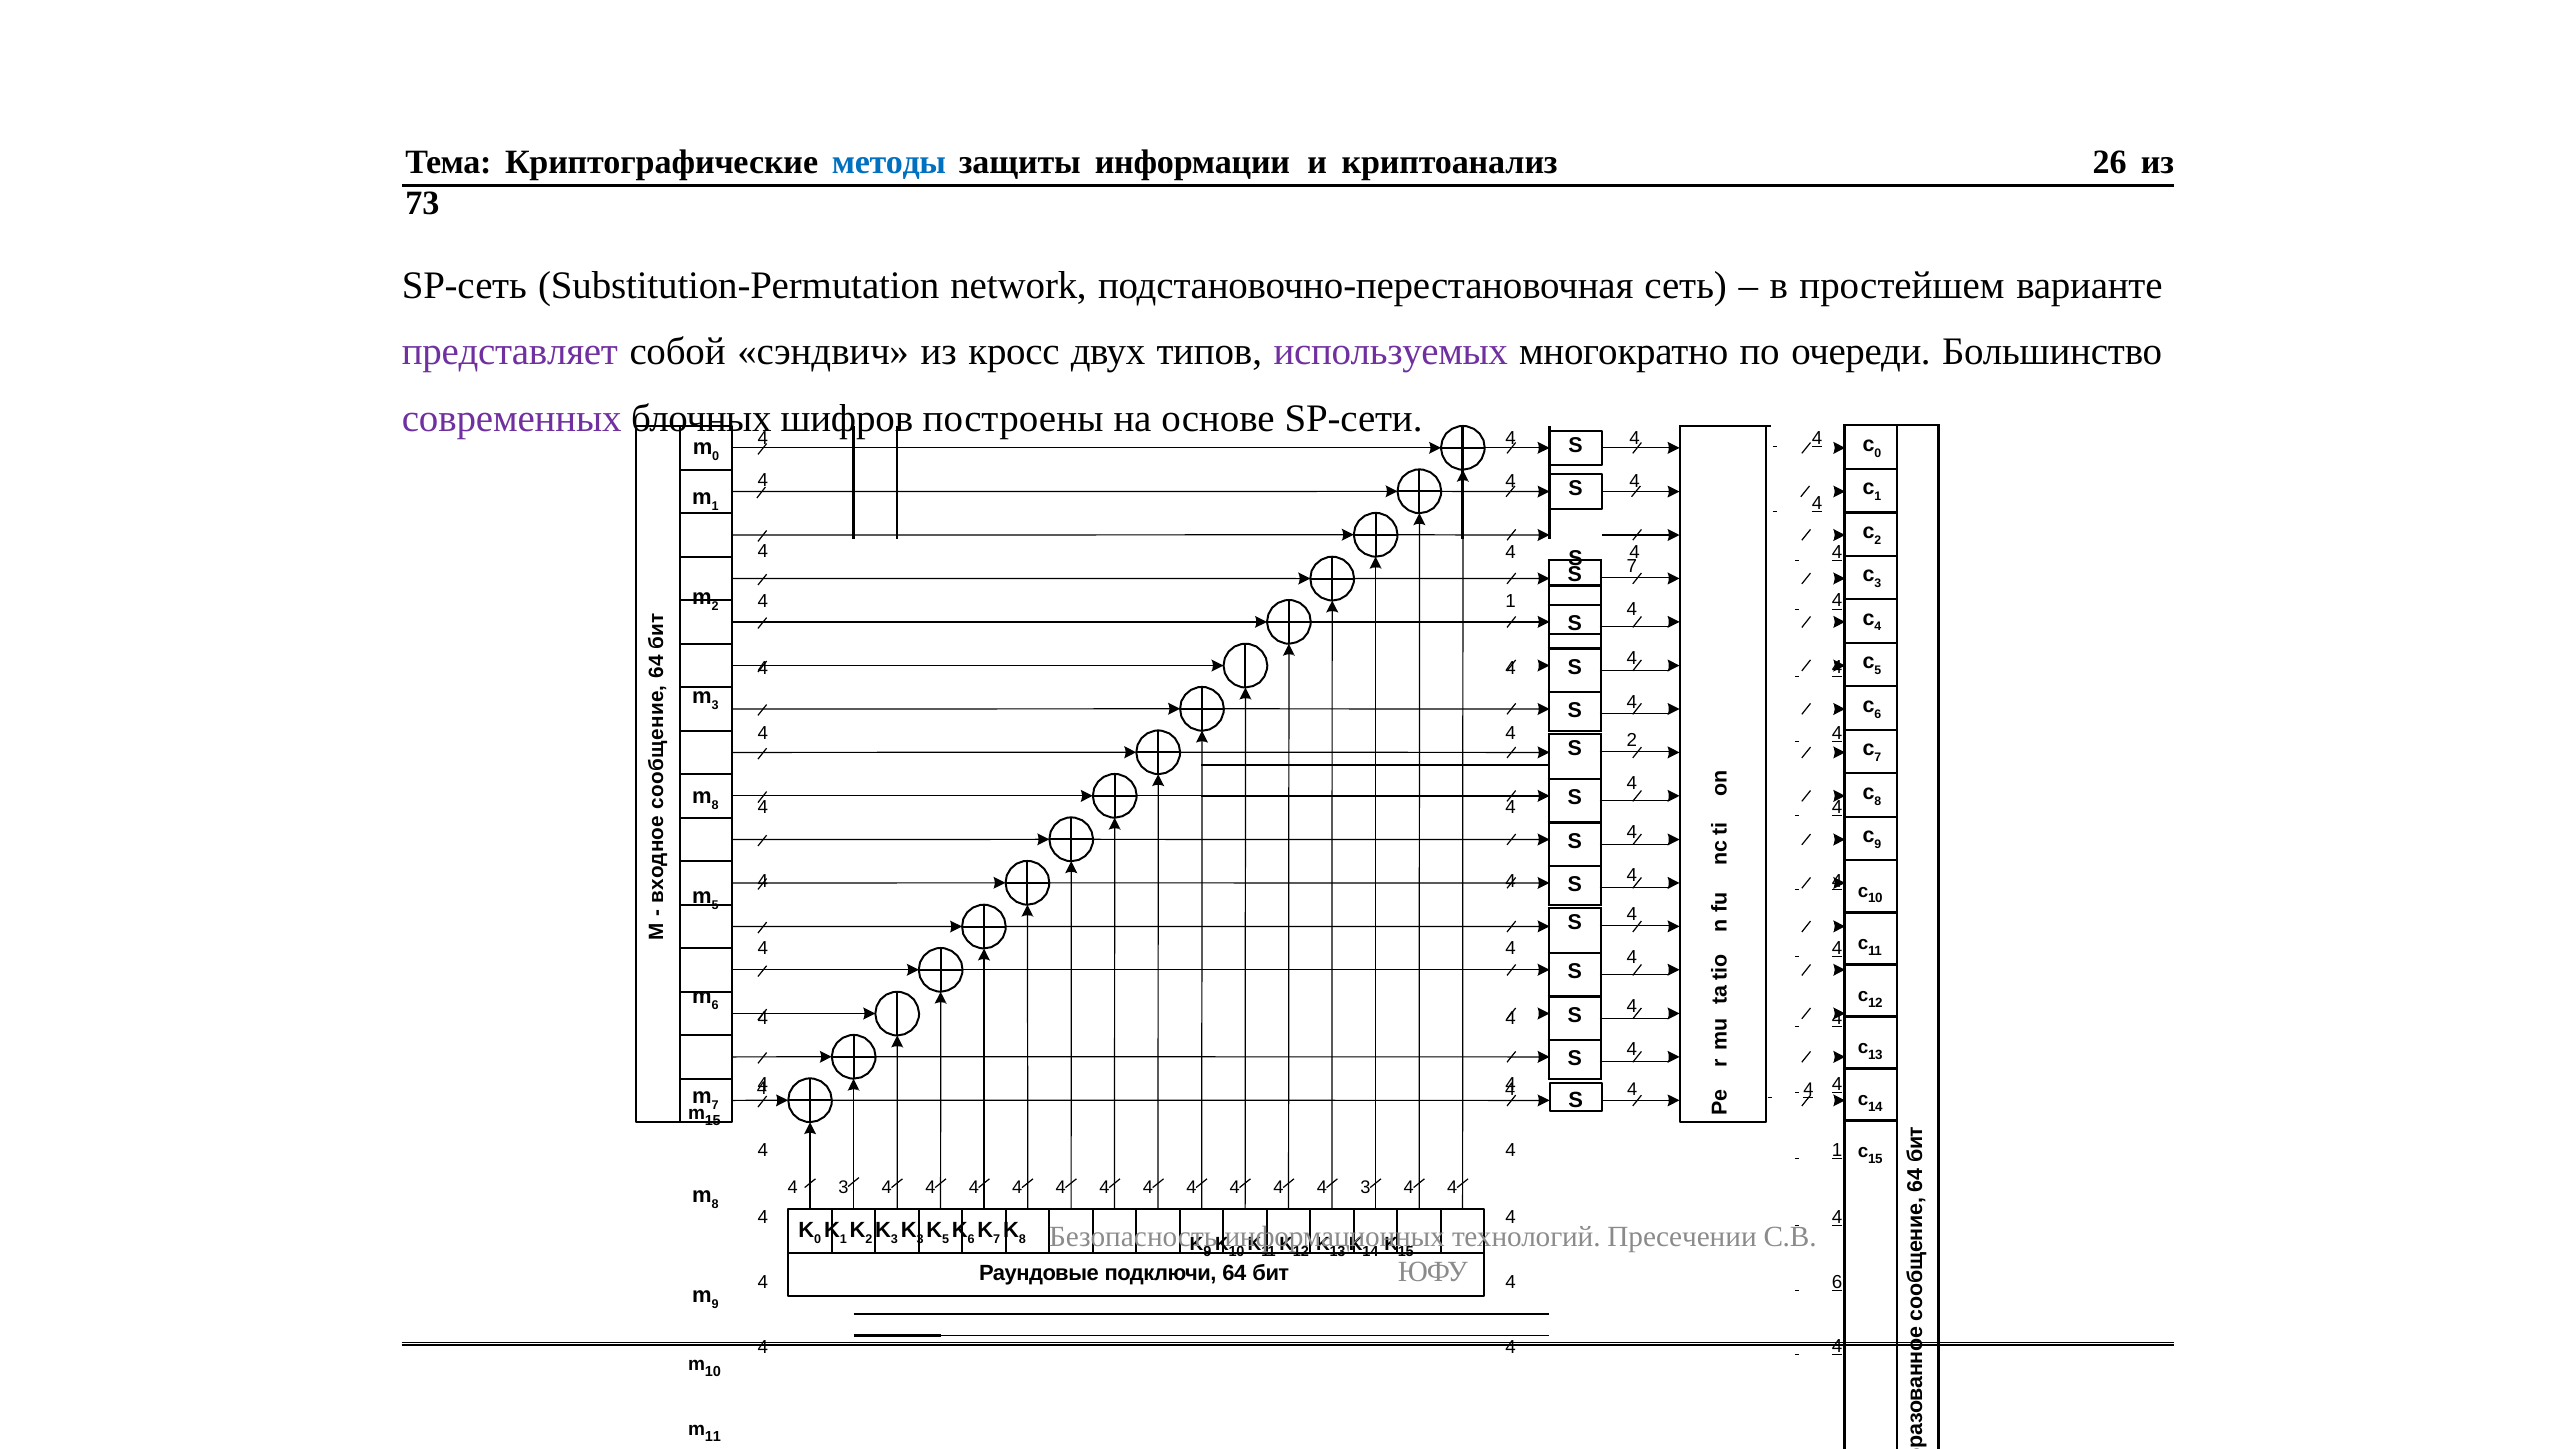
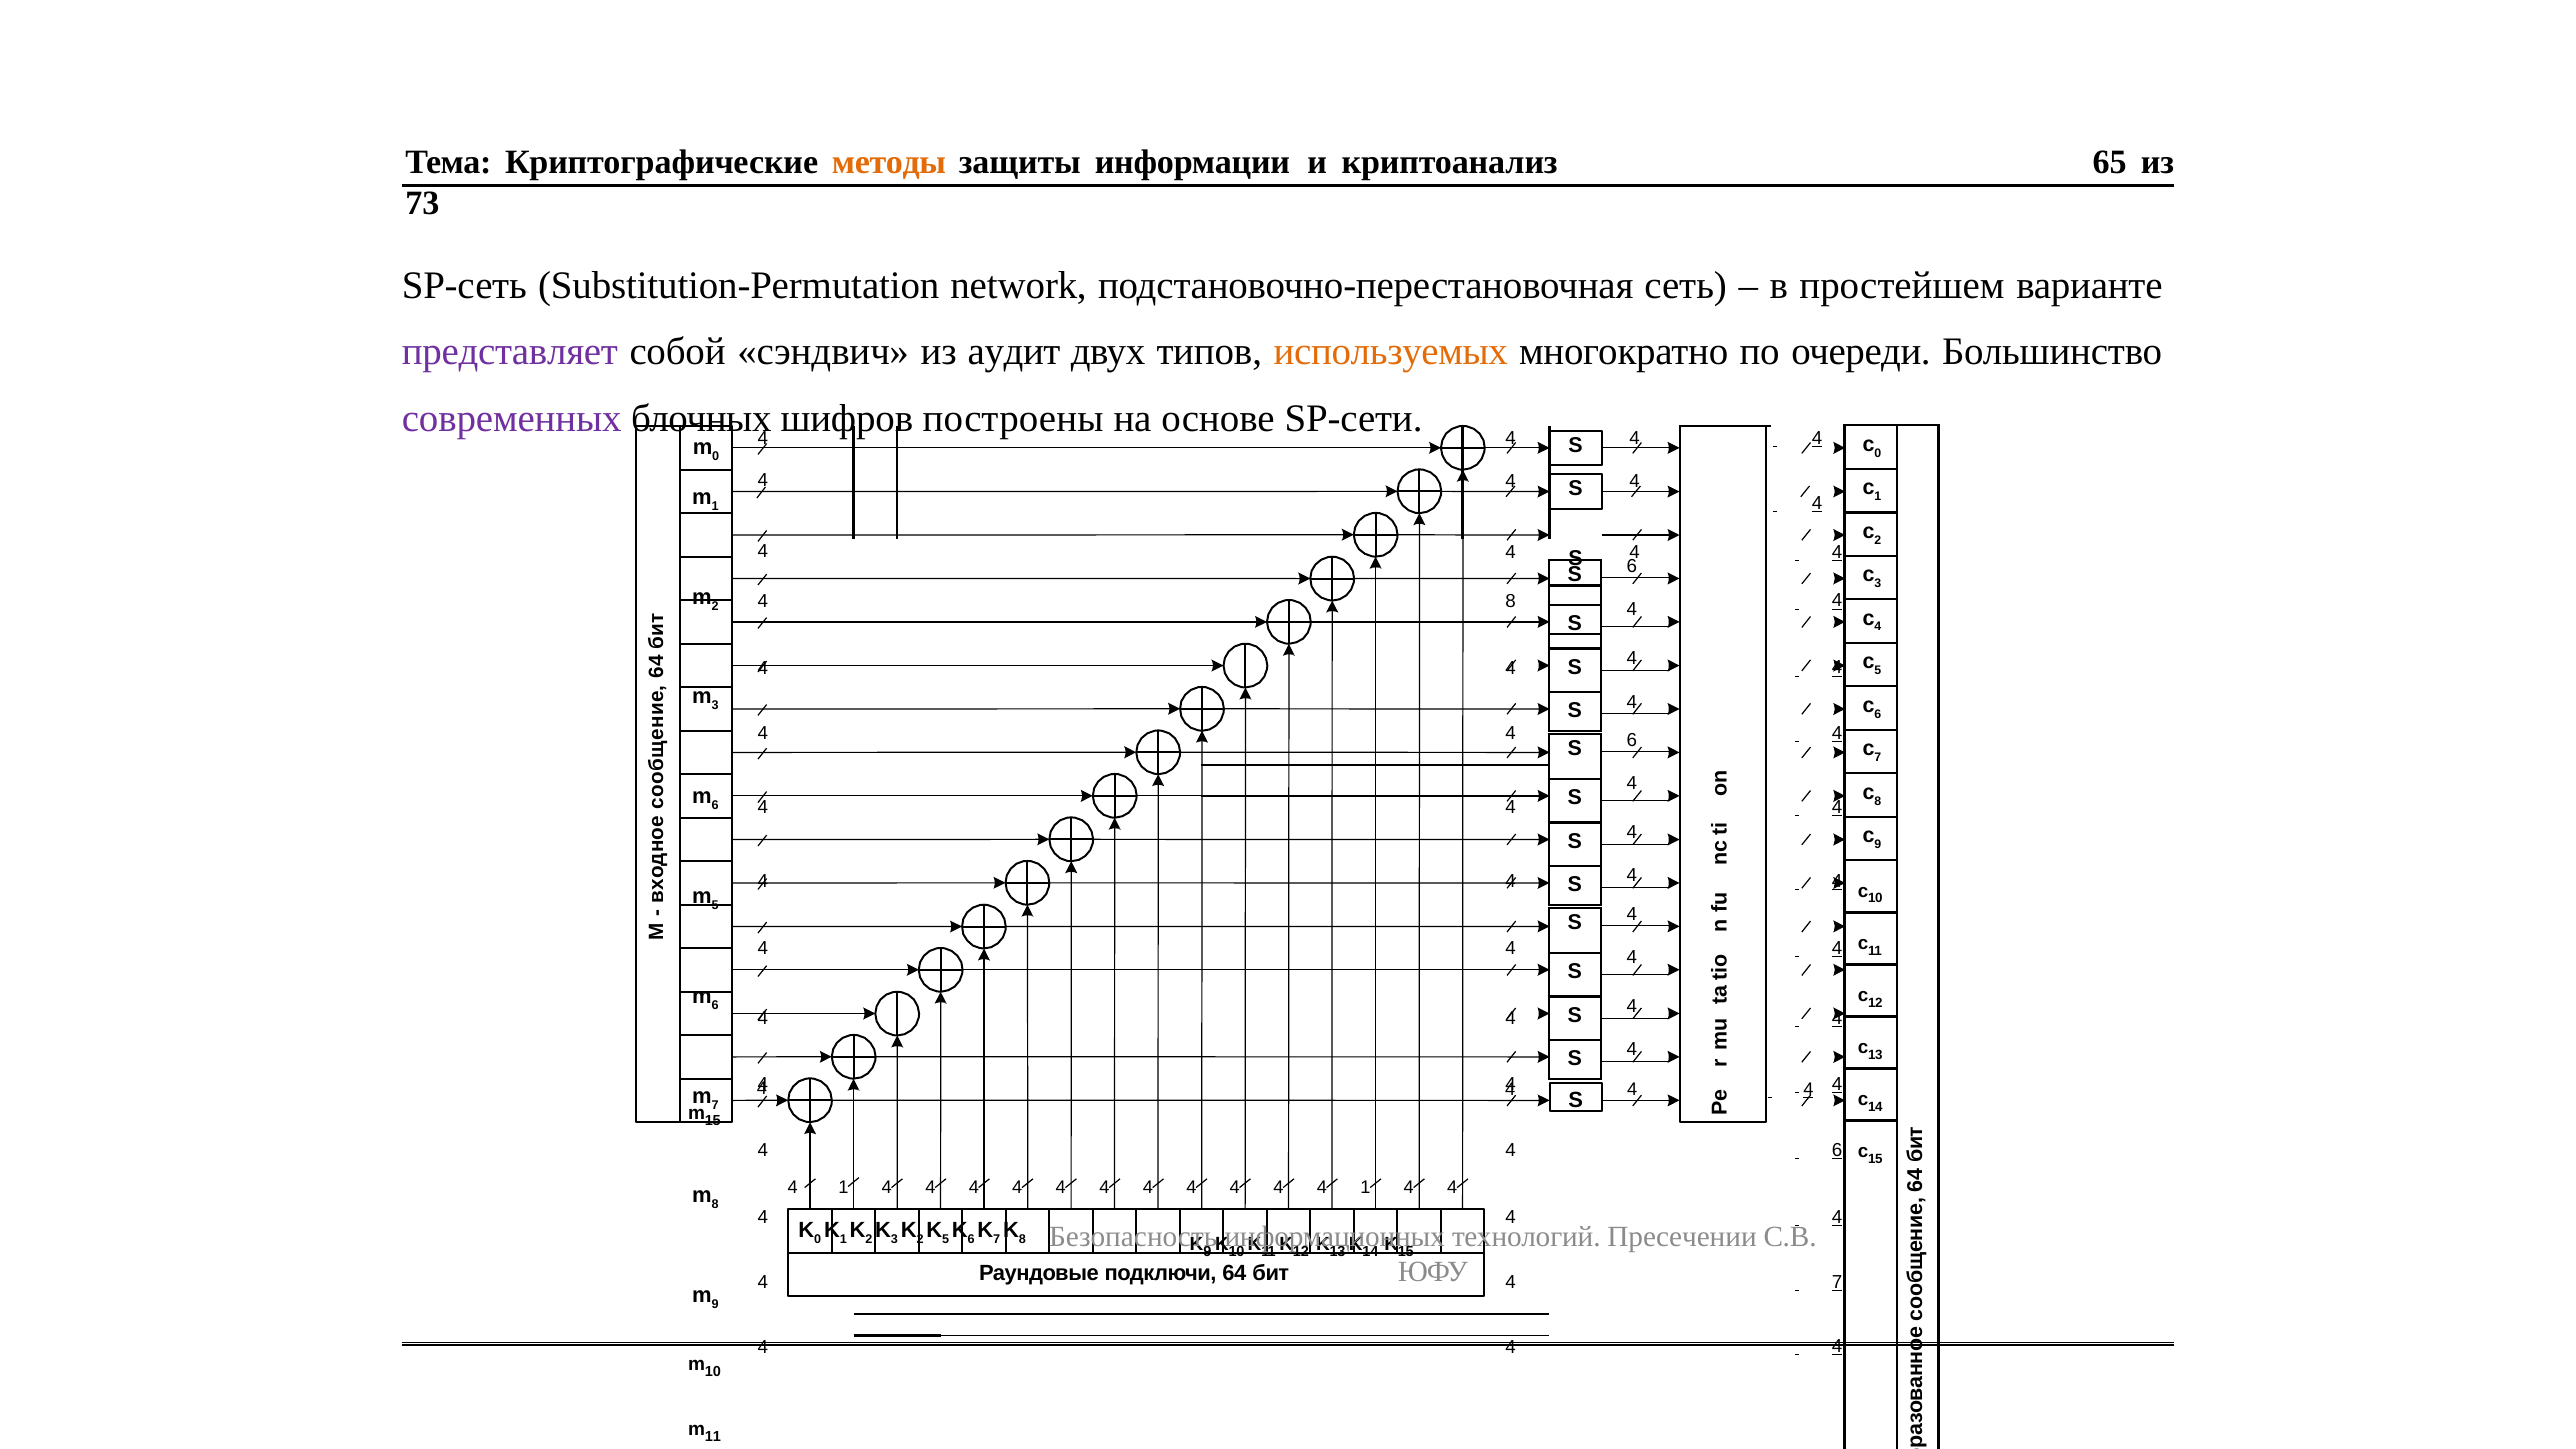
методы colour: blue -> orange
26: 26 -> 65
кросс: кросс -> аудит
используемых colour: purple -> orange
7 at (1632, 567): 7 -> 6
1 at (1511, 601): 1 -> 8
2 at (1632, 741): 2 -> 6
8 at (715, 805): 8 -> 6
1 at (1837, 1150): 1 -> 6
3 at (844, 1187): 3 -> 1
3 at (1365, 1187): 3 -> 1
3 at (920, 1239): 3 -> 2
4 6: 6 -> 7
